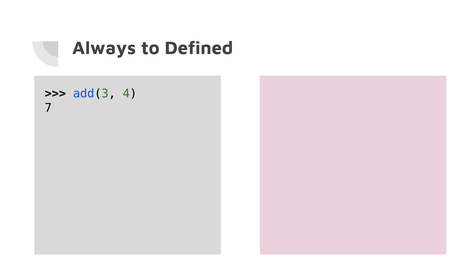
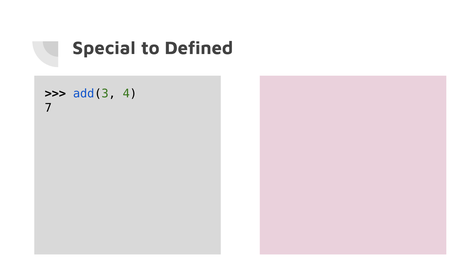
Always: Always -> Special
